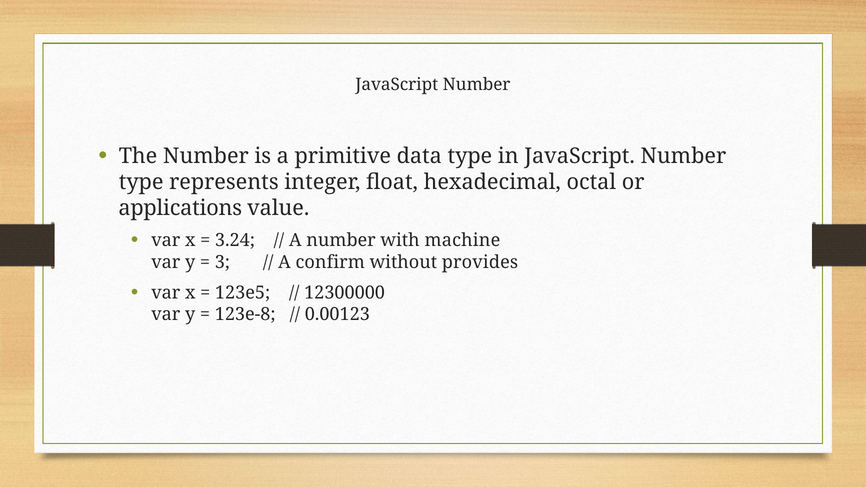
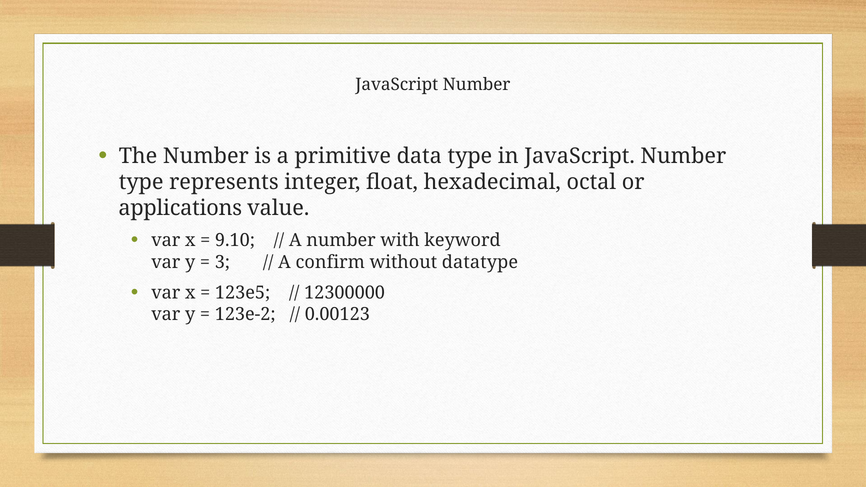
3.24: 3.24 -> 9.10
machine: machine -> keyword
provides: provides -> datatype
123e-8: 123e-8 -> 123e-2
